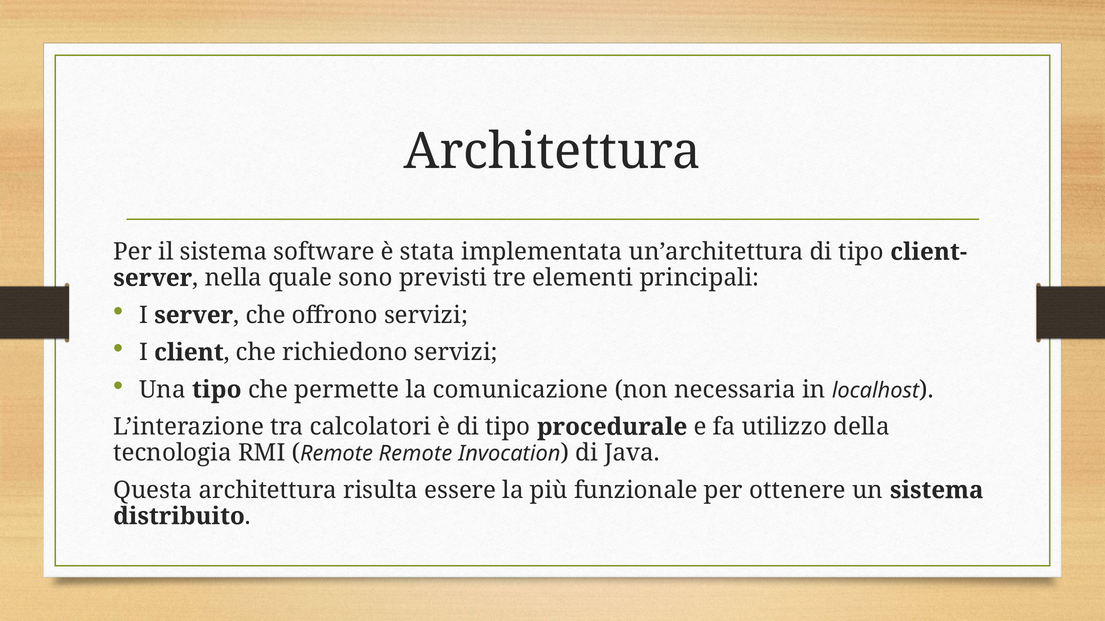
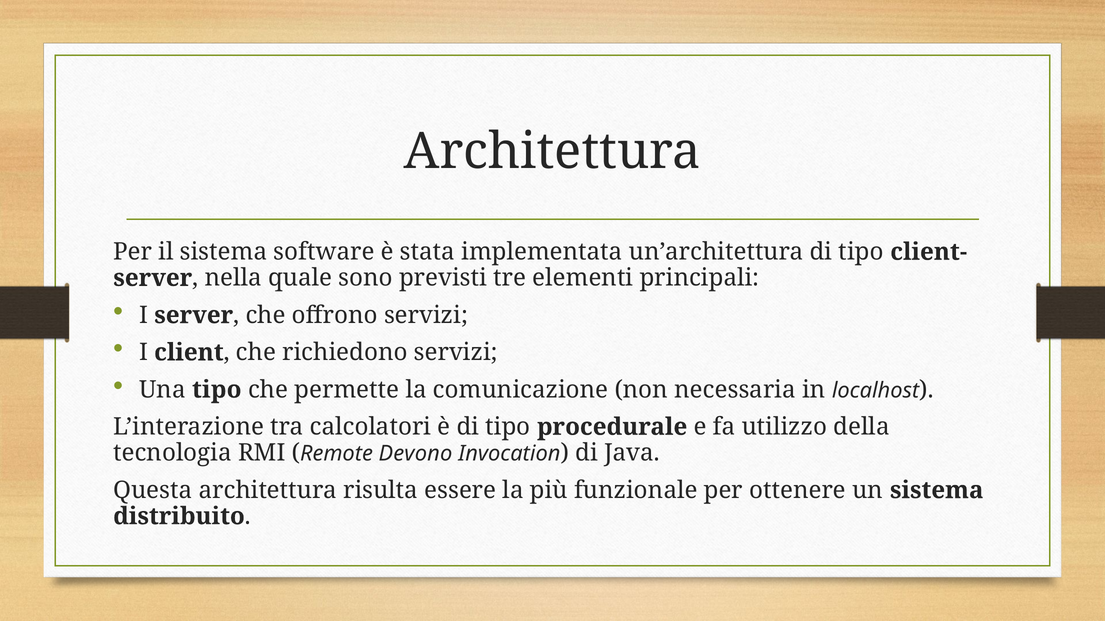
Remote Remote: Remote -> Devono
